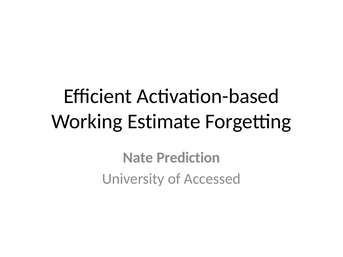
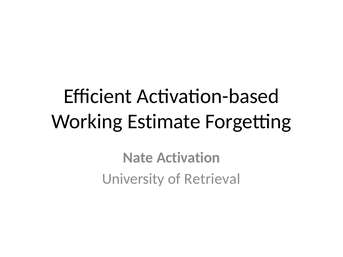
Prediction: Prediction -> Activation
Accessed: Accessed -> Retrieval
